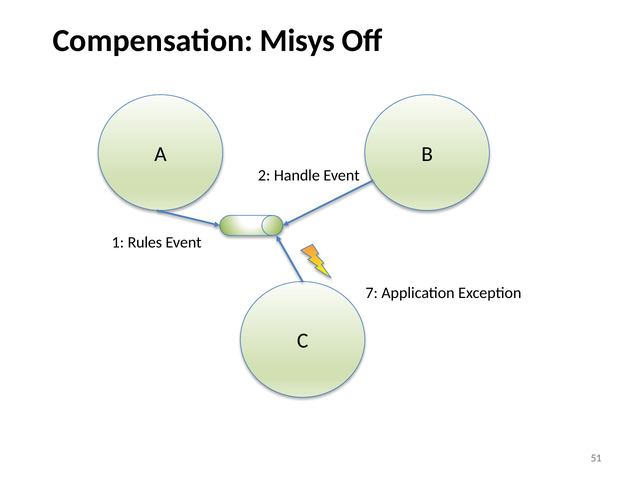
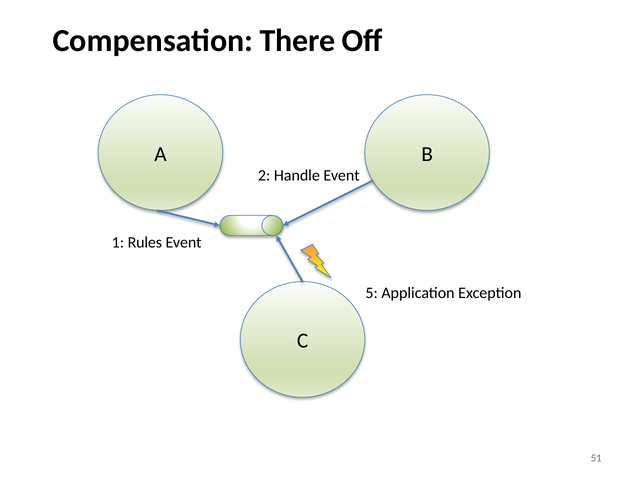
Misys: Misys -> There
7: 7 -> 5
